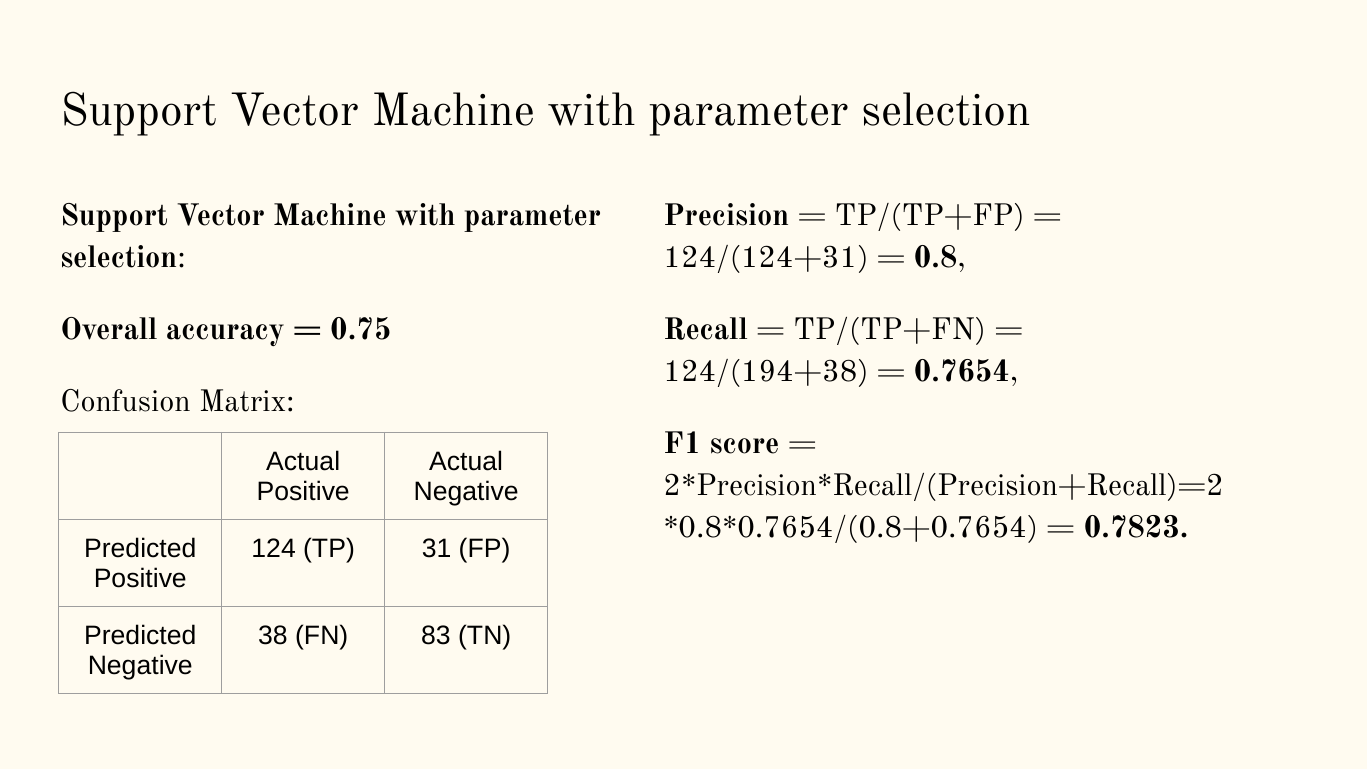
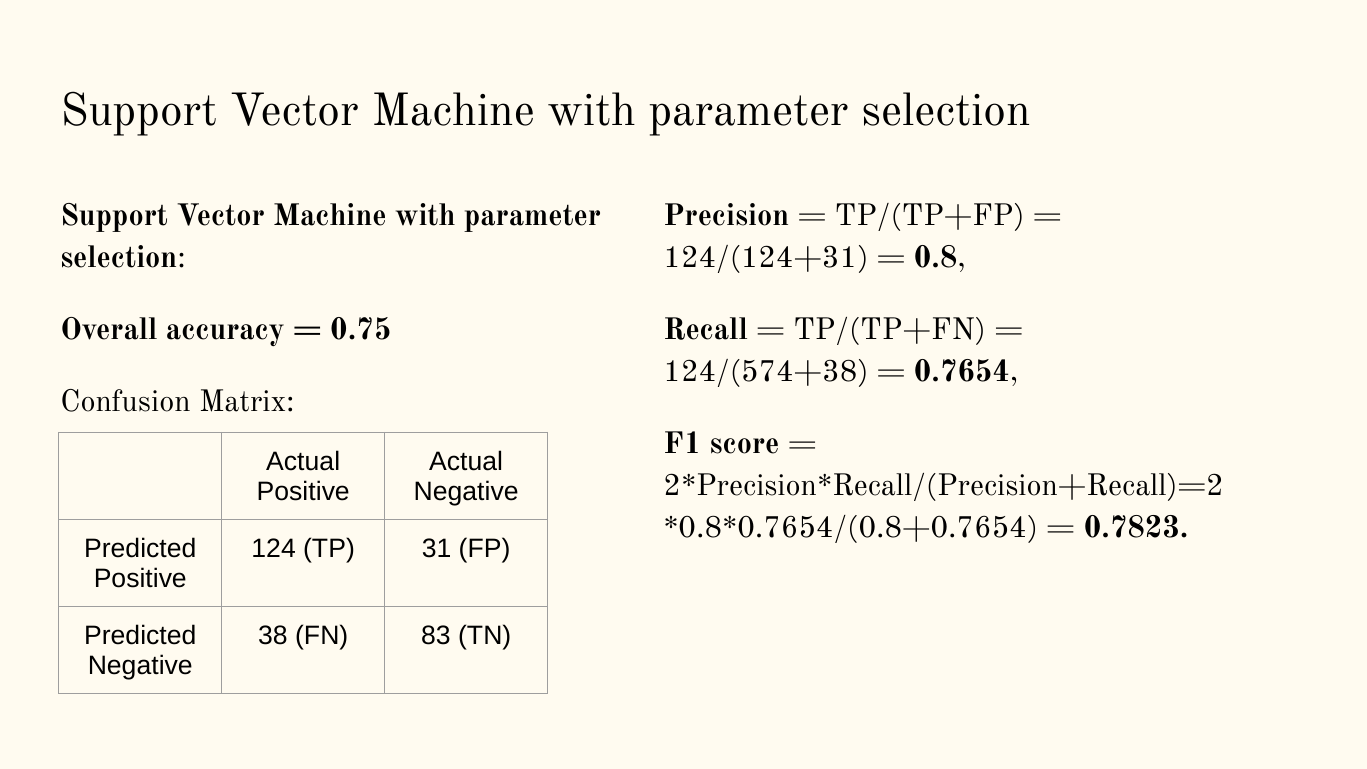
124/(194+38: 124/(194+38 -> 124/(574+38
